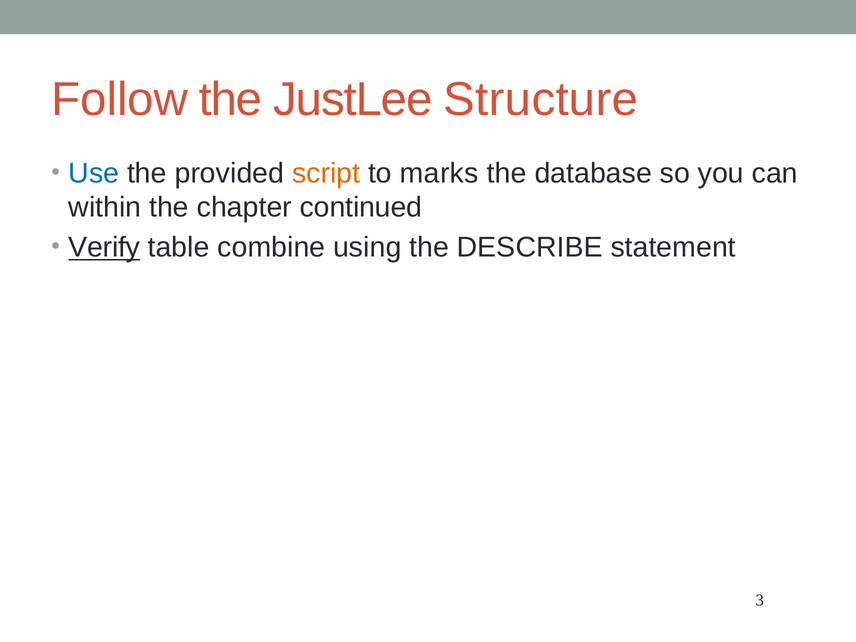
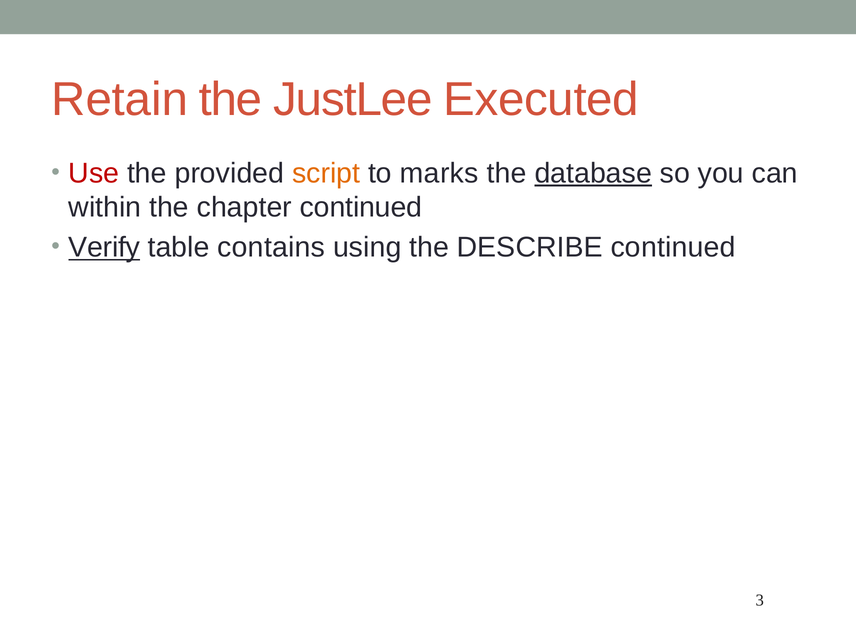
Follow: Follow -> Retain
Structure: Structure -> Executed
Use colour: blue -> red
database underline: none -> present
combine: combine -> contains
DESCRIBE statement: statement -> continued
